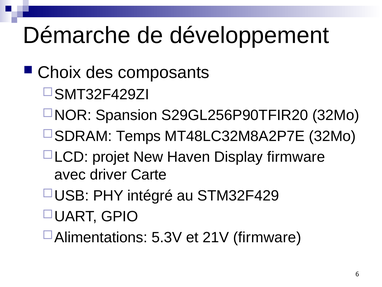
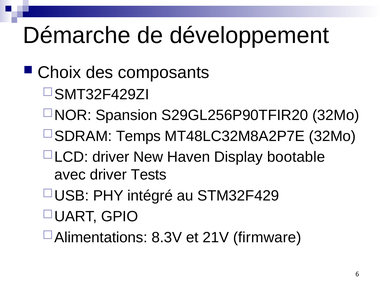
projet at (111, 157): projet -> driver
Display firmware: firmware -> bootable
Carte: Carte -> Tests
5.3V: 5.3V -> 8.3V
